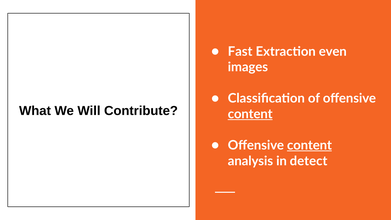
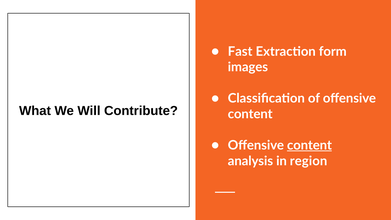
even: even -> form
content at (250, 114) underline: present -> none
detect: detect -> region
